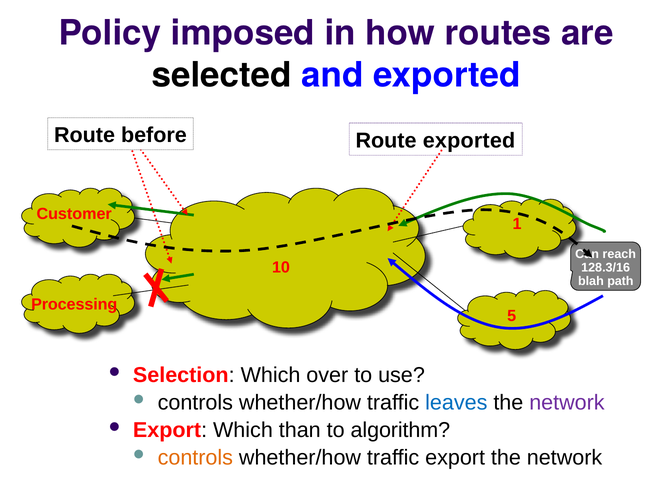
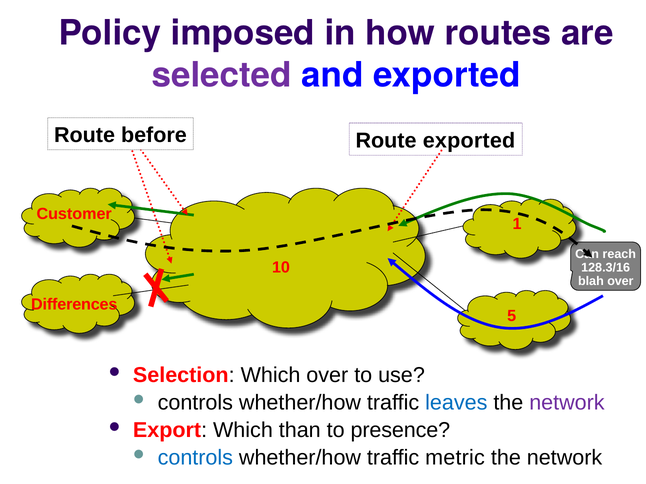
selected colour: black -> purple
path at (620, 281): path -> over
Processing: Processing -> Differences
algorithm: algorithm -> presence
controls at (195, 458) colour: orange -> blue
traffic export: export -> metric
